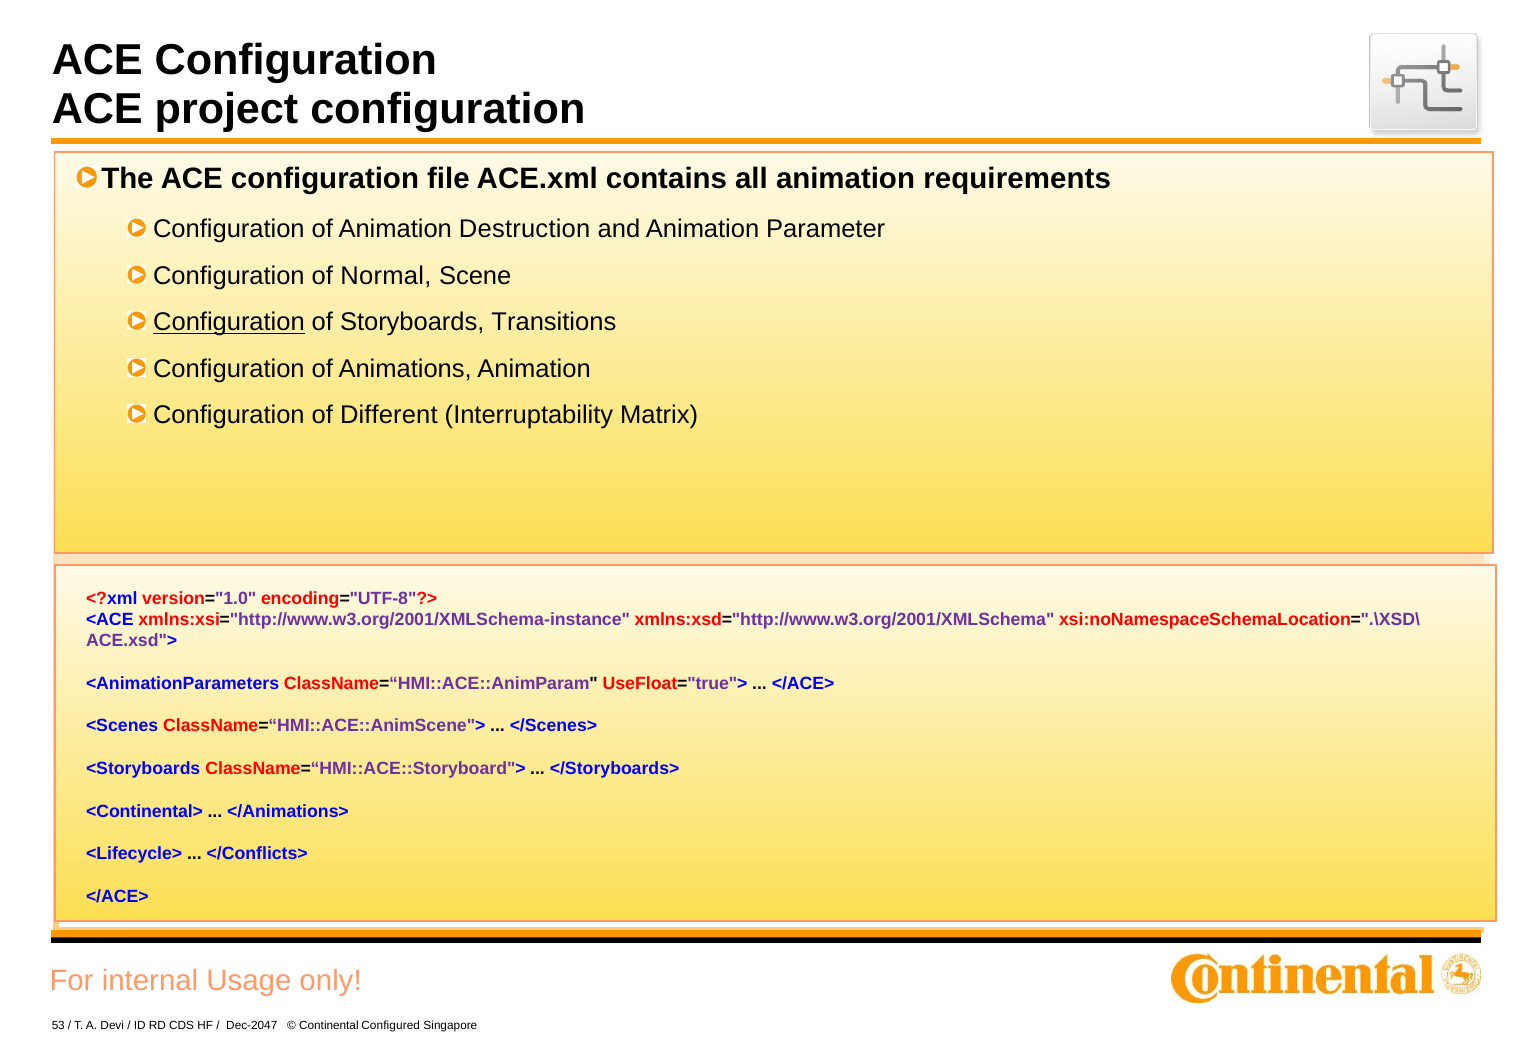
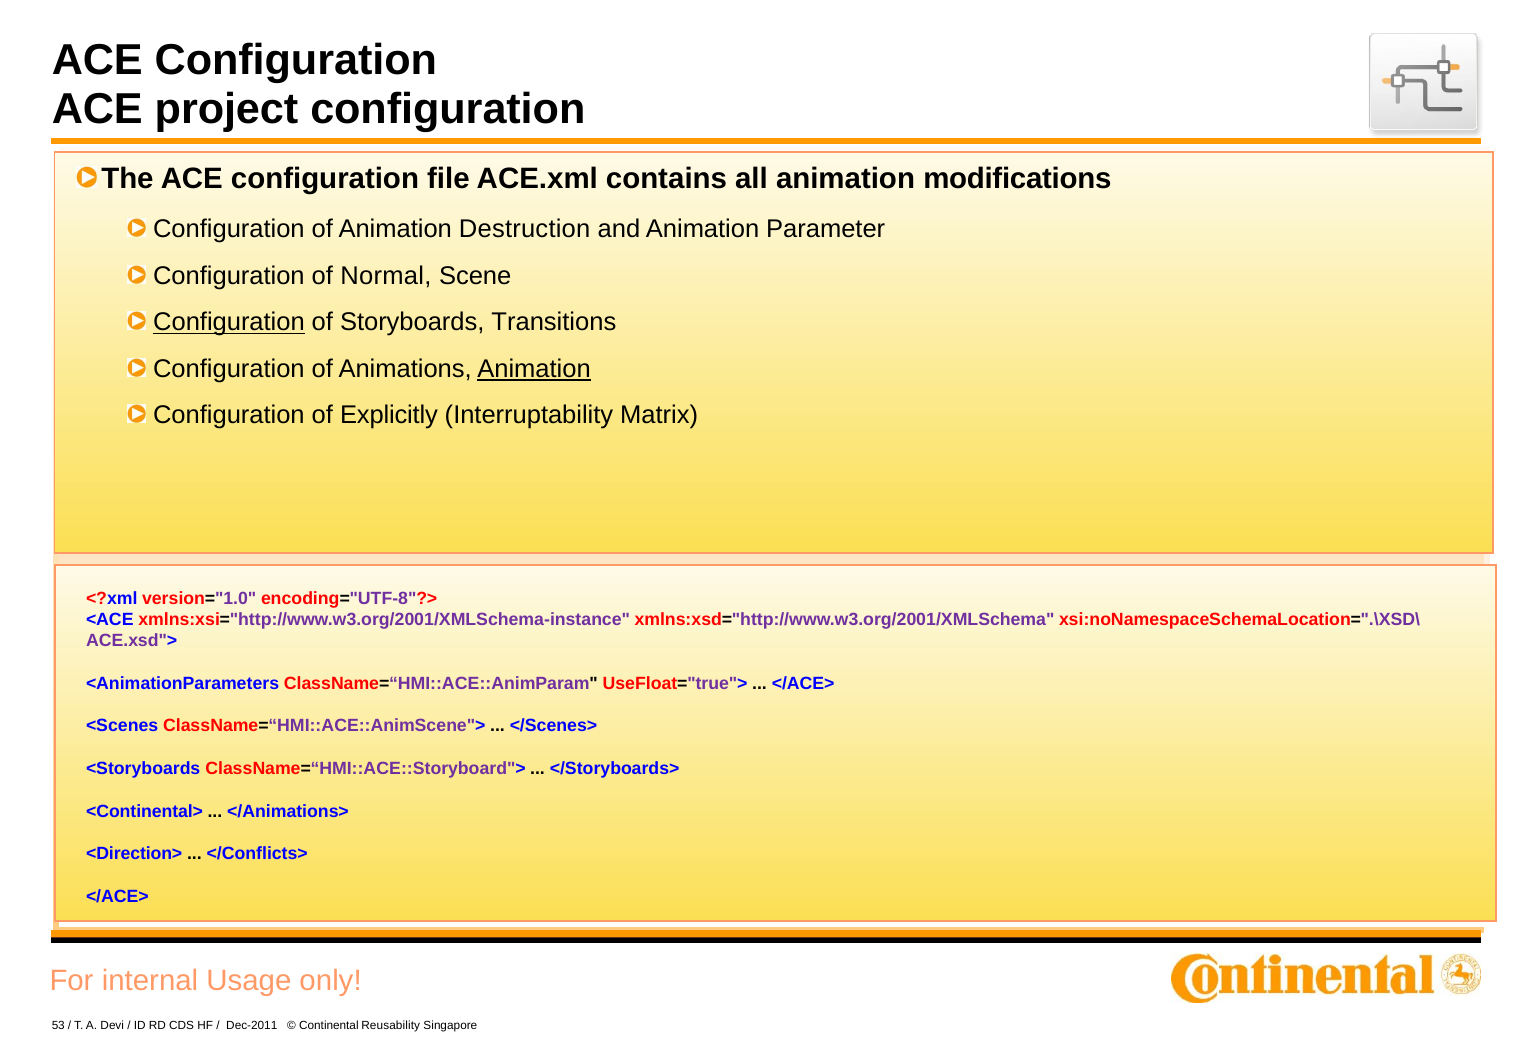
requirements: requirements -> modifications
Animation at (534, 369) underline: none -> present
Different: Different -> Explicitly
<Lifecycle>: <Lifecycle> -> <Direction>
Dec-2047: Dec-2047 -> Dec-2011
Configured: Configured -> Reusability
